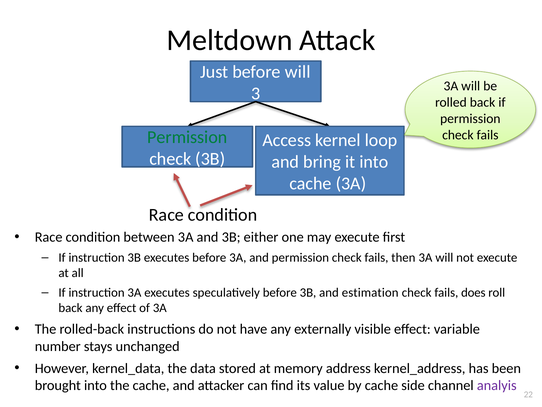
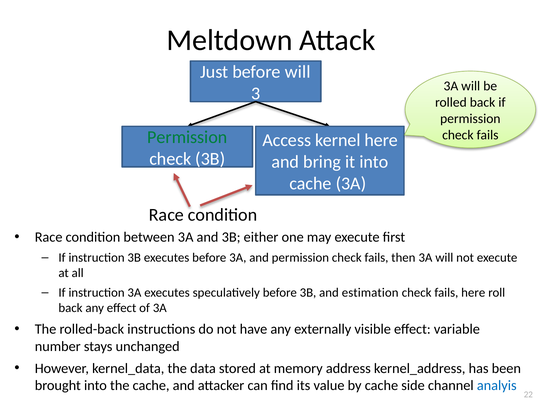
kernel loop: loop -> here
fails does: does -> here
analyis colour: purple -> blue
